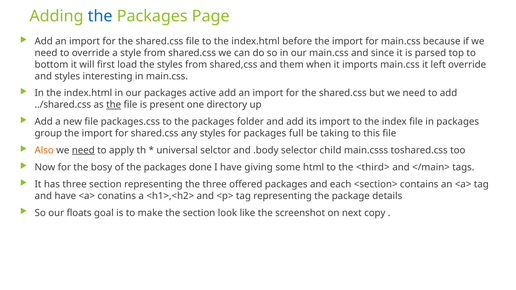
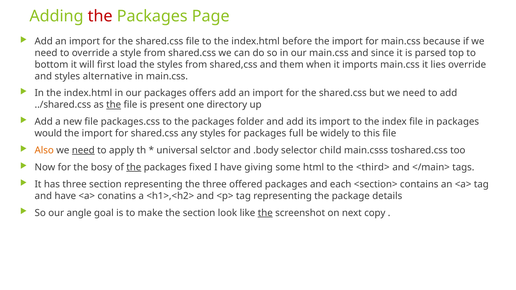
the at (100, 16) colour: blue -> red
left: left -> lies
interesting: interesting -> alternative
active: active -> offers
group: group -> would
taking: taking -> widely
the at (134, 167) underline: none -> present
done: done -> fixed
floats: floats -> angle
the at (265, 213) underline: none -> present
